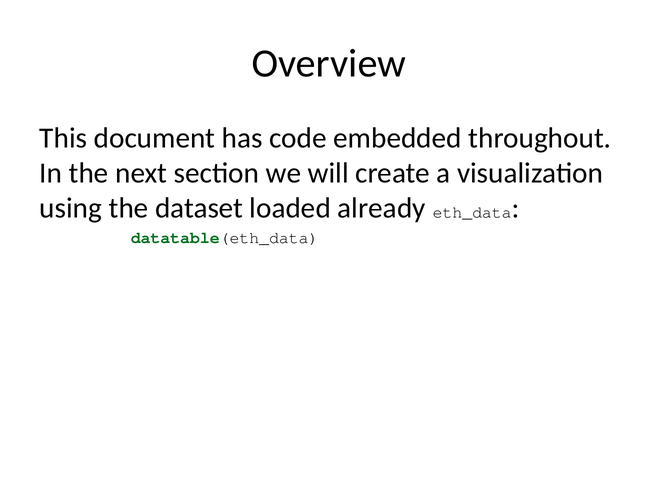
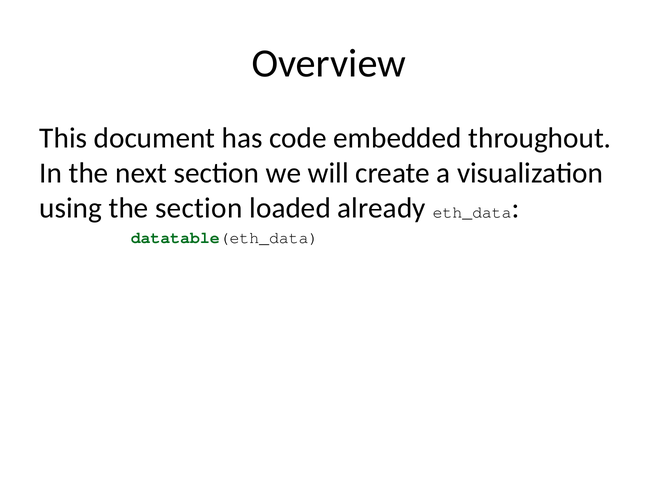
the dataset: dataset -> section
